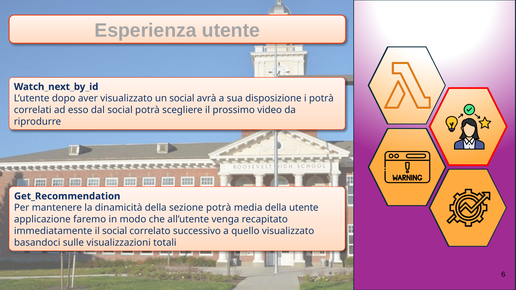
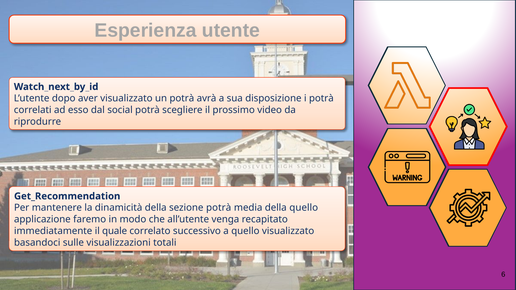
un social: social -> potrà
della utente: utente -> quello
il social: social -> quale
